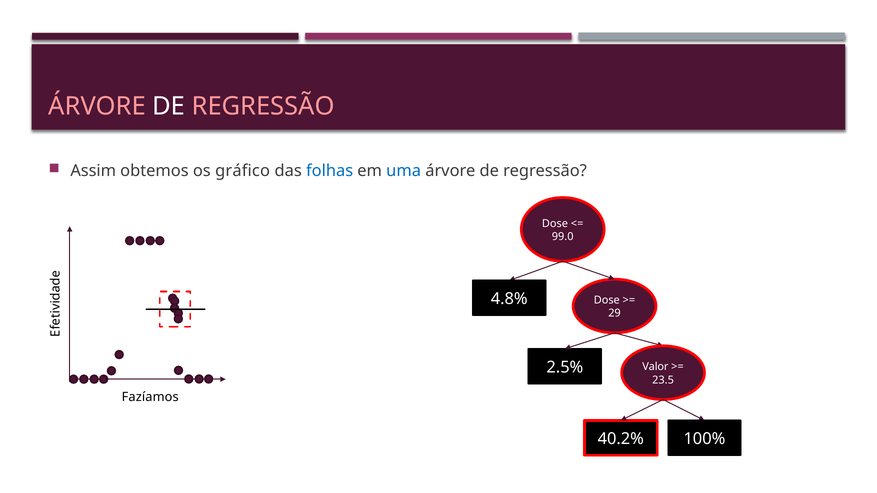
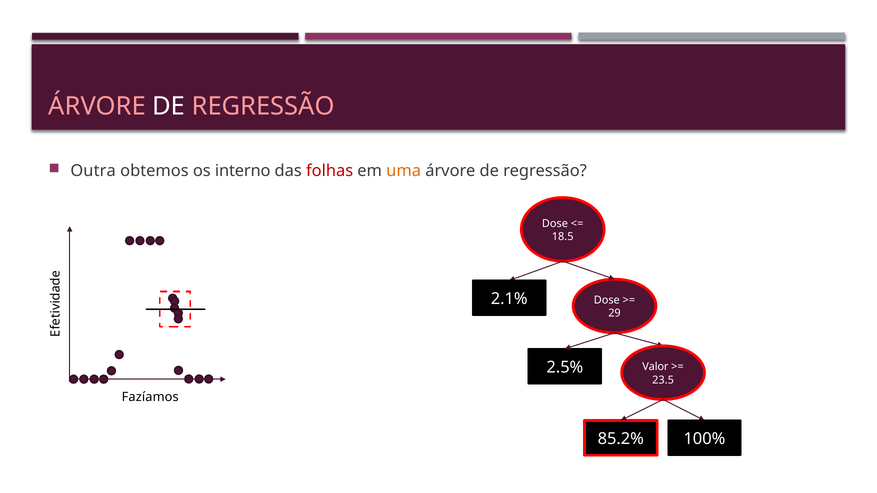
Assim: Assim -> Outra
gráfico: gráfico -> interno
folhas colour: blue -> red
uma colour: blue -> orange
99.0: 99.0 -> 18.5
4.8%: 4.8% -> 2.1%
40.2%: 40.2% -> 85.2%
